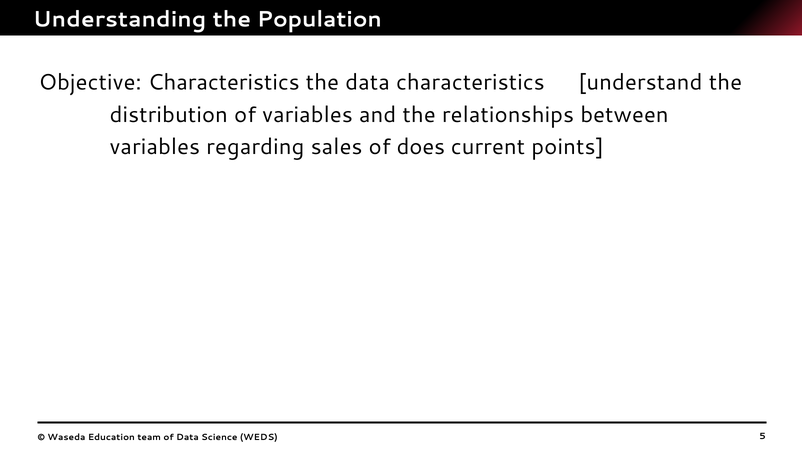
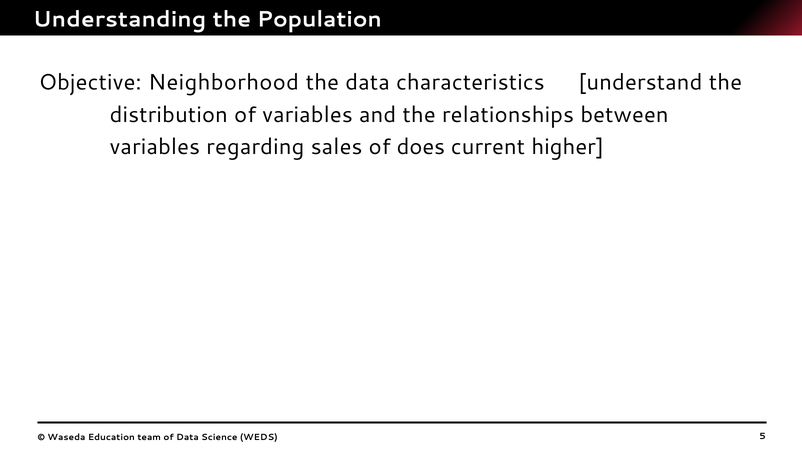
Objective Characteristics: Characteristics -> Neighborhood
points: points -> higher
